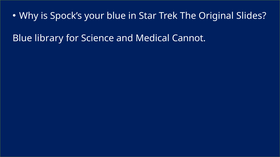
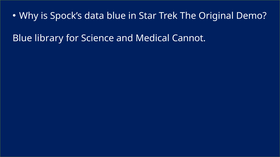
your: your -> data
Slides: Slides -> Demo
